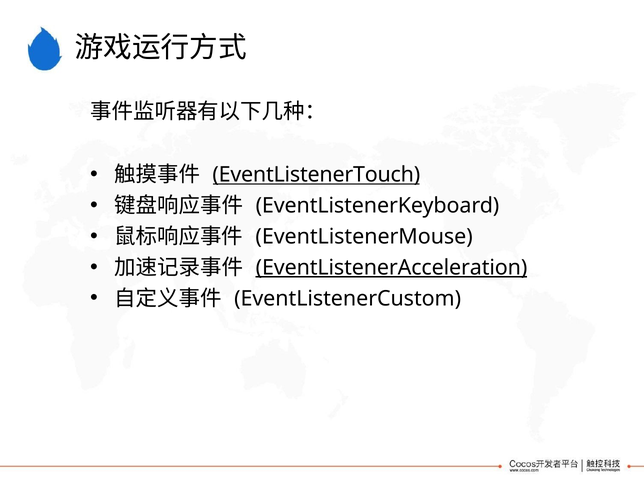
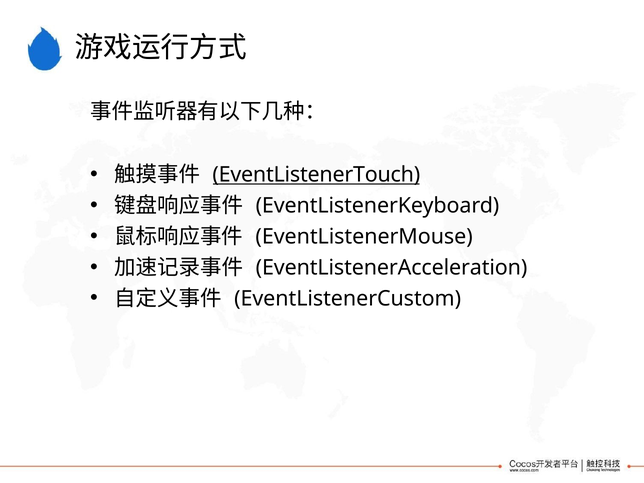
EventListenerAcceleration underline: present -> none
